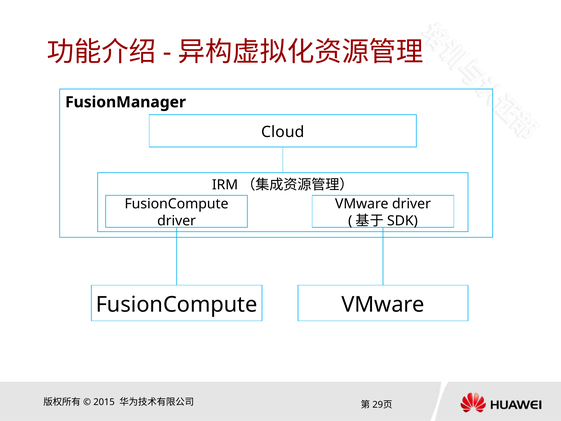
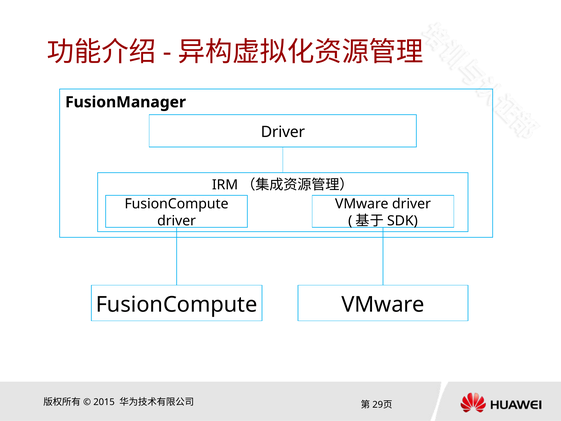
Cloud at (283, 132): Cloud -> Driver
